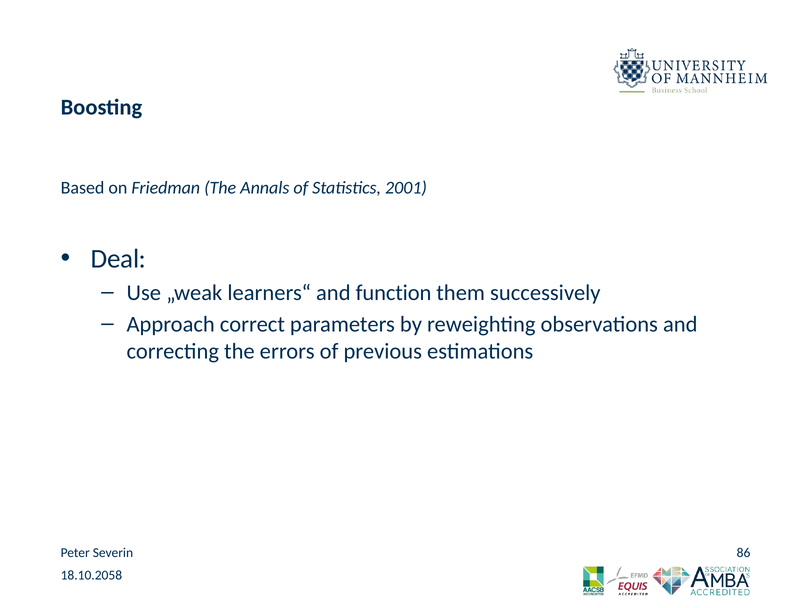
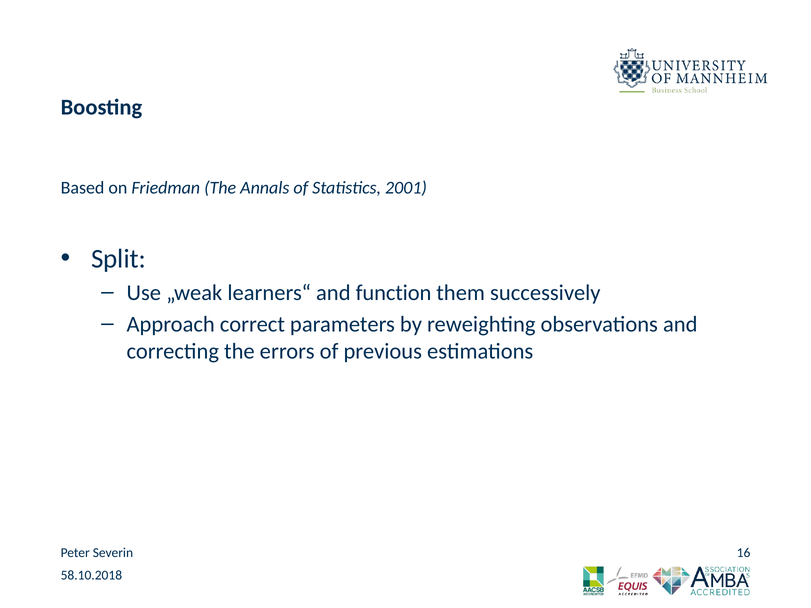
Deal: Deal -> Split
86: 86 -> 16
18.10.2058: 18.10.2058 -> 58.10.2018
